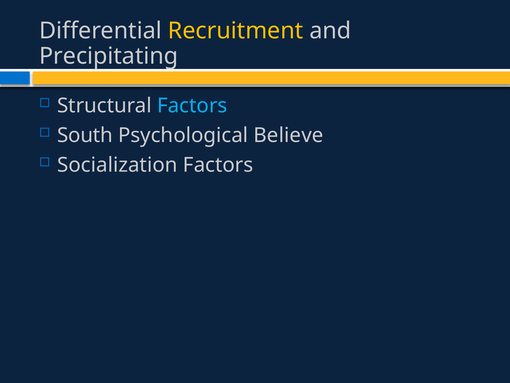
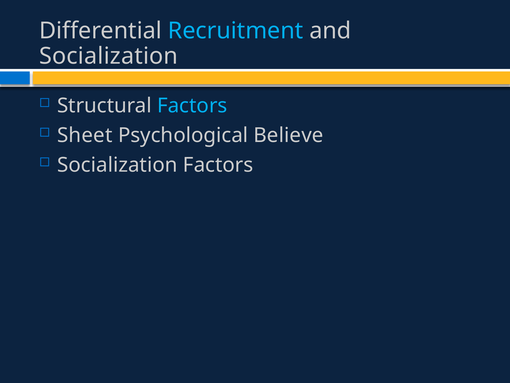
Recruitment colour: yellow -> light blue
Precipitating at (109, 56): Precipitating -> Socialization
South: South -> Sheet
